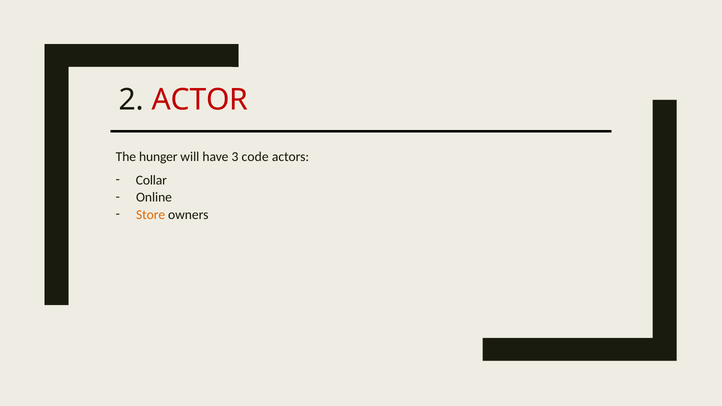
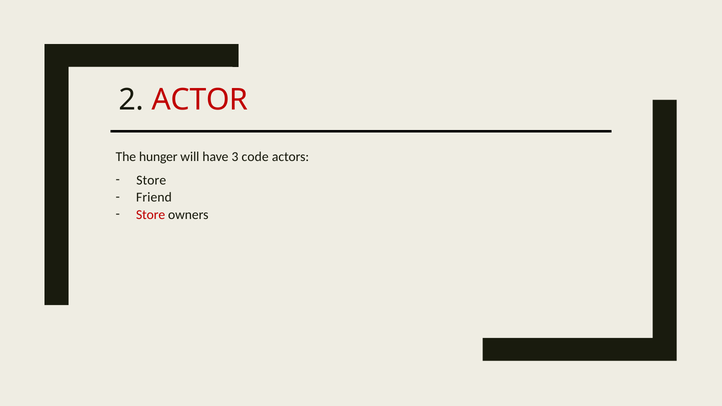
Collar at (151, 180): Collar -> Store
Online: Online -> Friend
Store at (151, 215) colour: orange -> red
